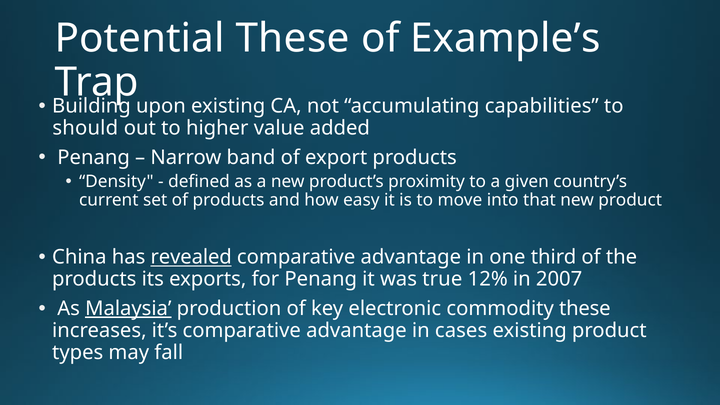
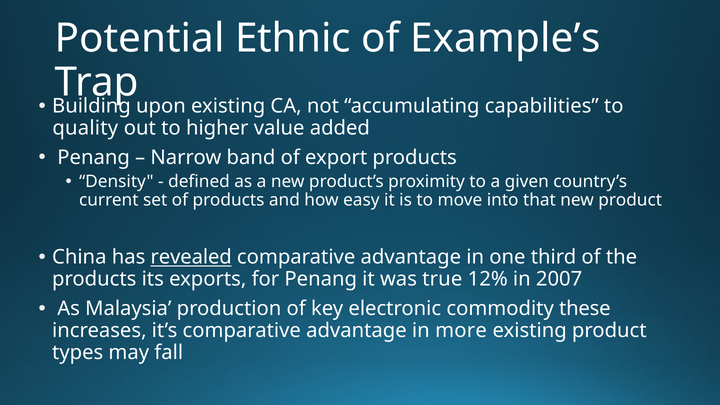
Potential These: These -> Ethnic
should: should -> quality
Malaysia underline: present -> none
cases: cases -> more
